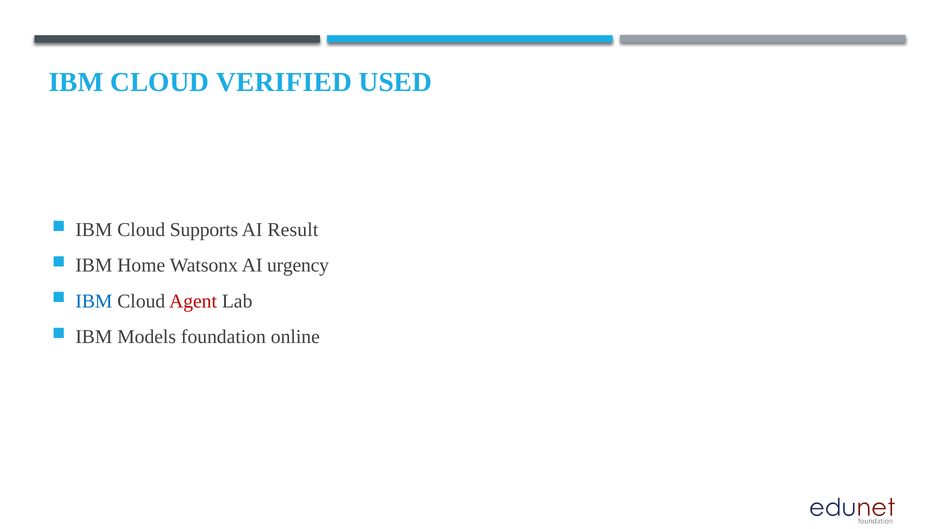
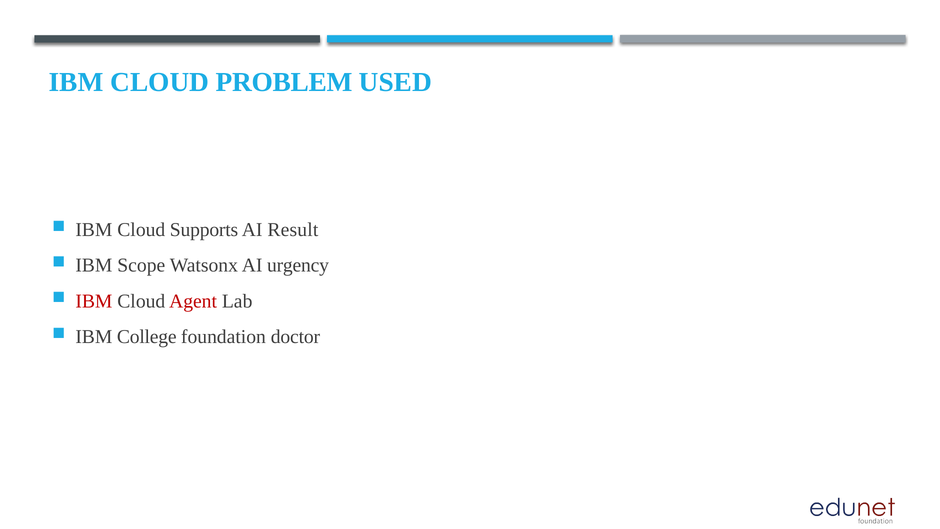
VERIFIED: VERIFIED -> PROBLEM
Home: Home -> Scope
IBM at (94, 301) colour: blue -> red
Models: Models -> College
online: online -> doctor
